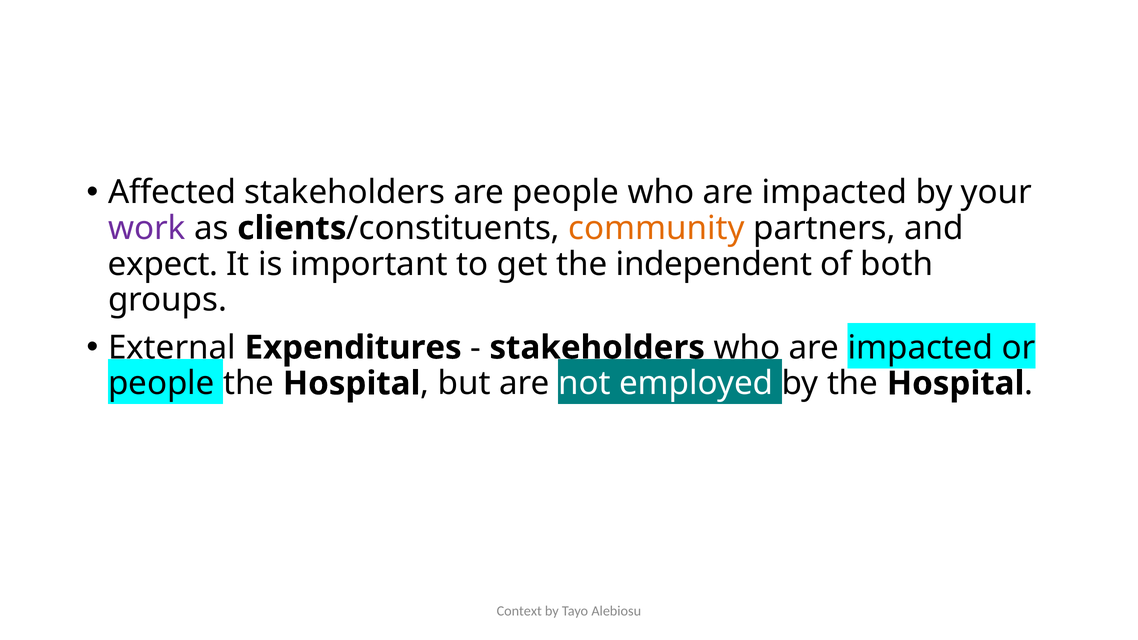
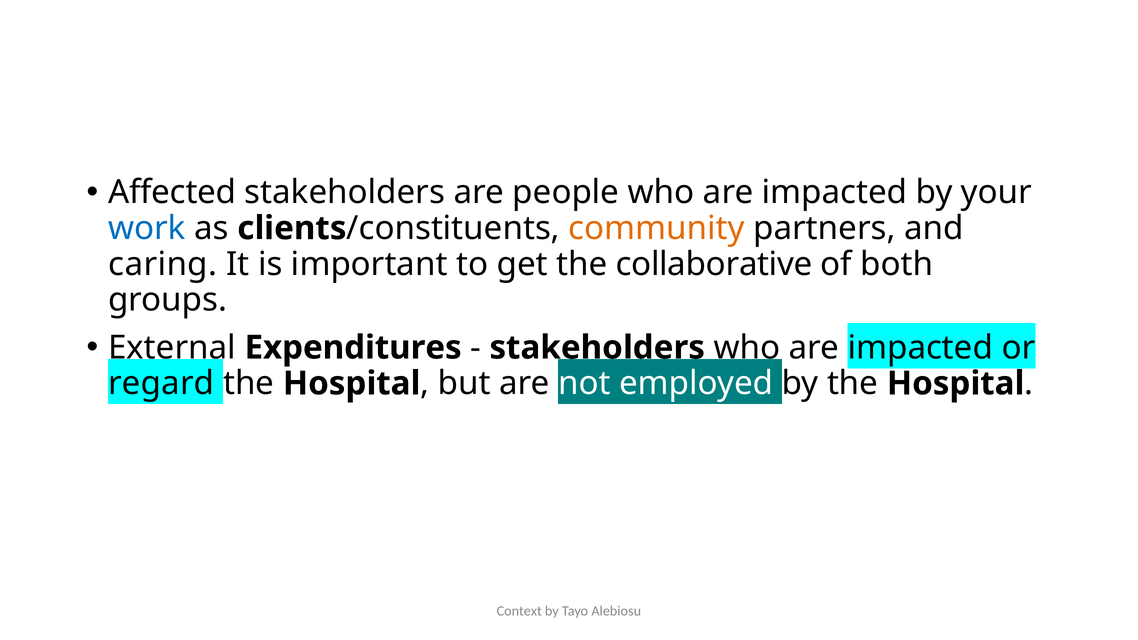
work colour: purple -> blue
expect: expect -> caring
independent: independent -> collaborative
people at (161, 384): people -> regard
